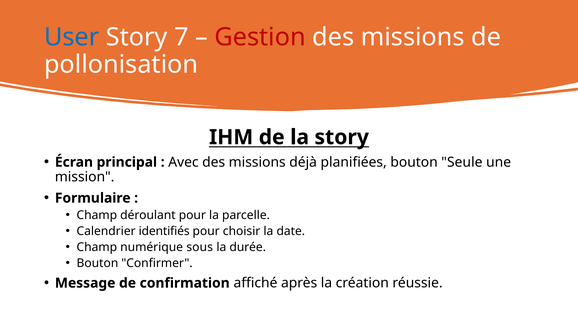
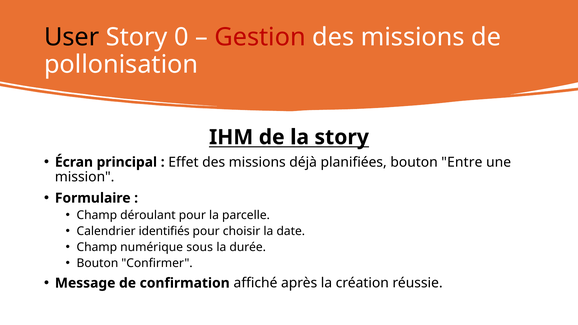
User colour: blue -> black
7: 7 -> 0
Avec: Avec -> Effet
Seule: Seule -> Entre
